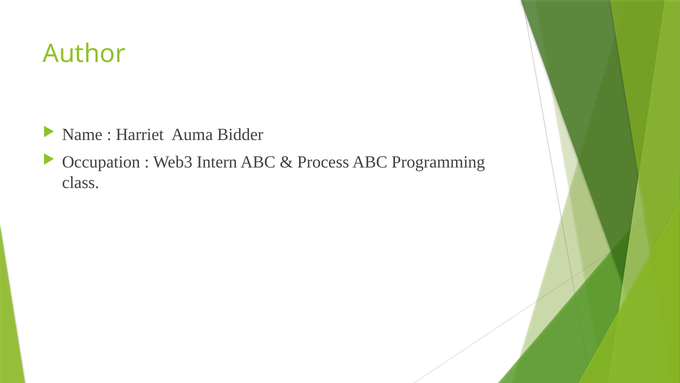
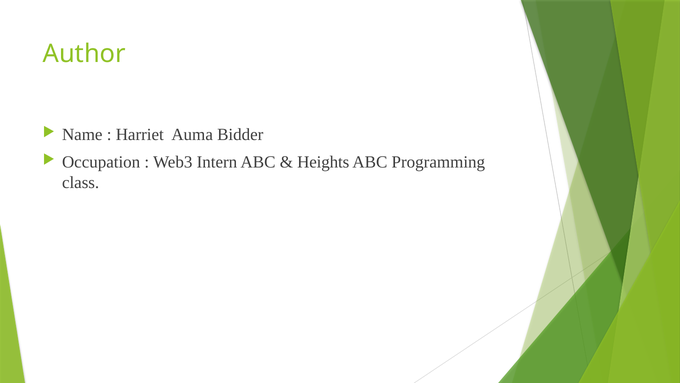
Process: Process -> Heights
